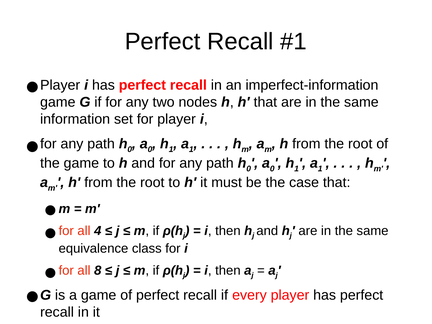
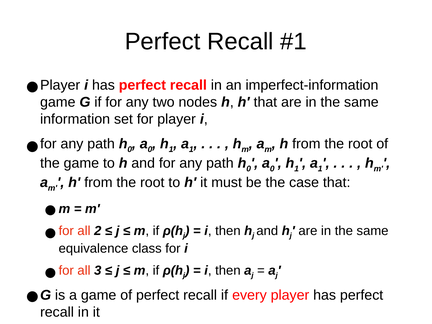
4: 4 -> 2
8: 8 -> 3
